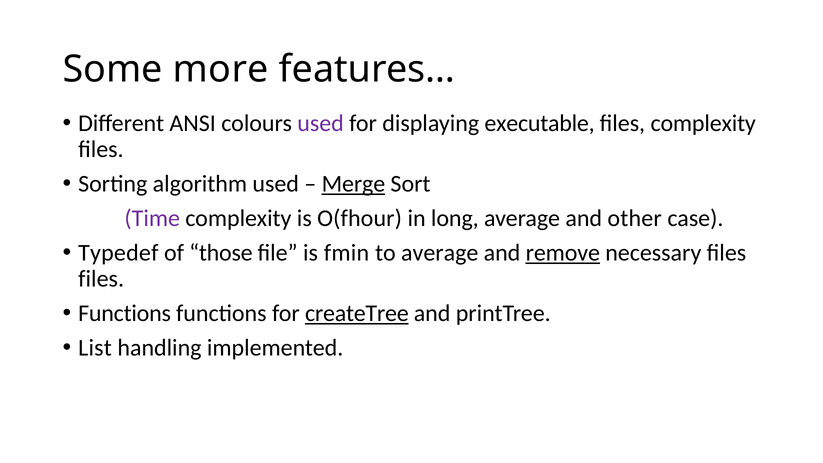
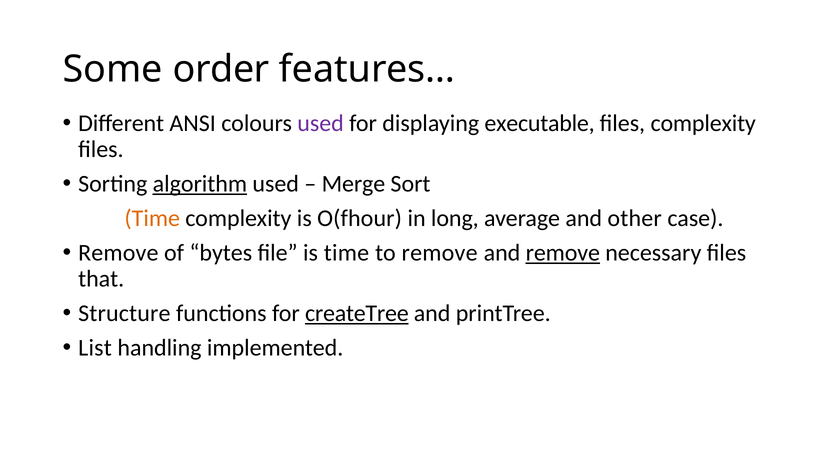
more: more -> order
algorithm underline: none -> present
Merge underline: present -> none
Time at (152, 218) colour: purple -> orange
Typedef at (118, 253): Typedef -> Remove
those: those -> bytes
is fmin: fmin -> time
to average: average -> remove
files at (101, 279): files -> that
Functions at (125, 313): Functions -> Structure
